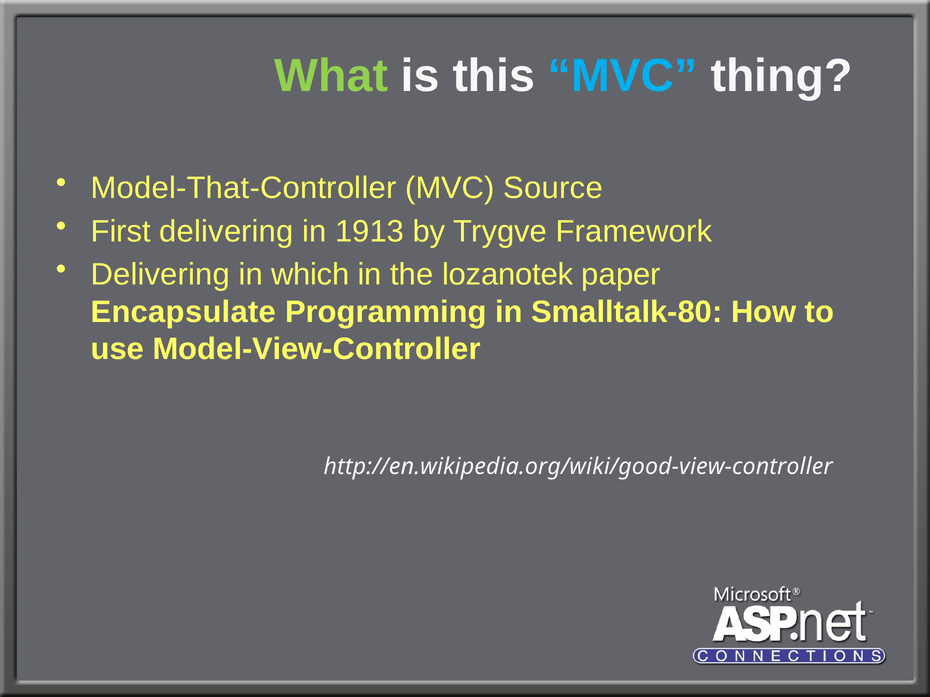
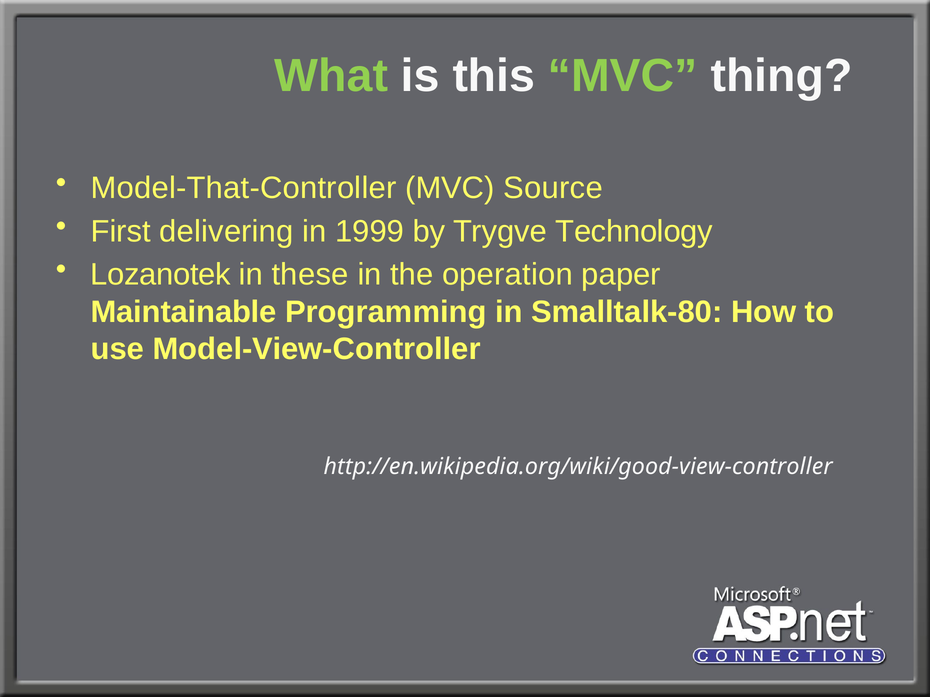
MVC at (623, 76) colour: light blue -> light green
1913: 1913 -> 1999
Framework: Framework -> Technology
Delivering at (160, 275): Delivering -> Lozanotek
which: which -> these
lozanotek: lozanotek -> operation
Encapsulate: Encapsulate -> Maintainable
